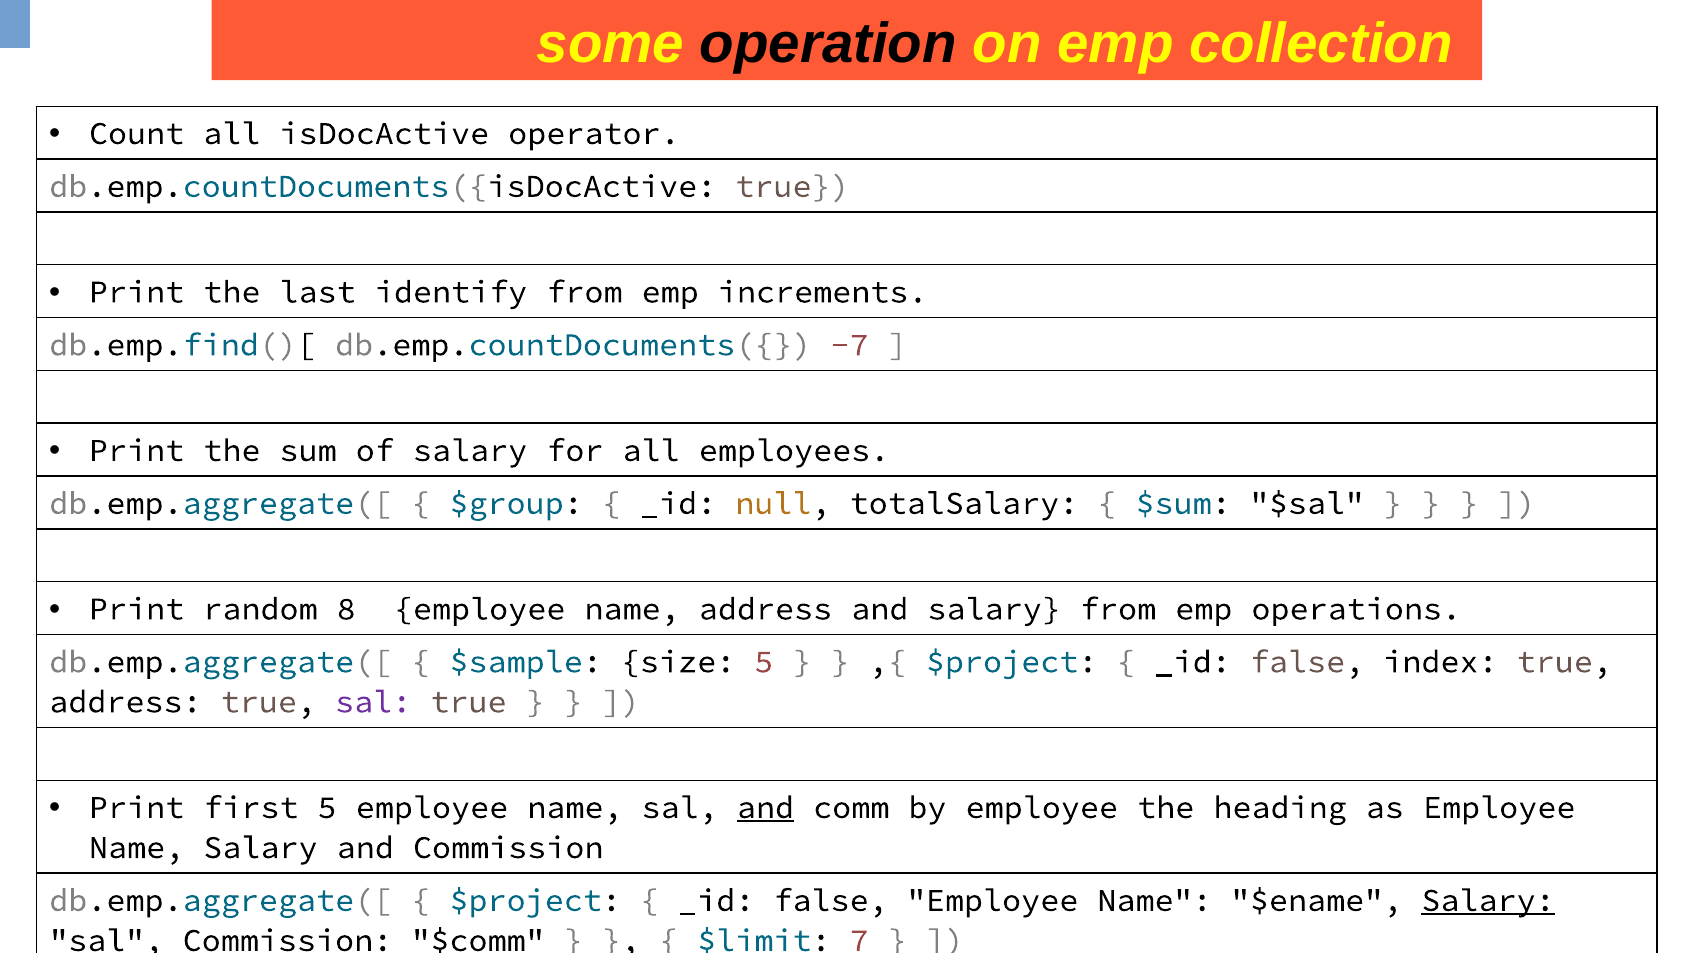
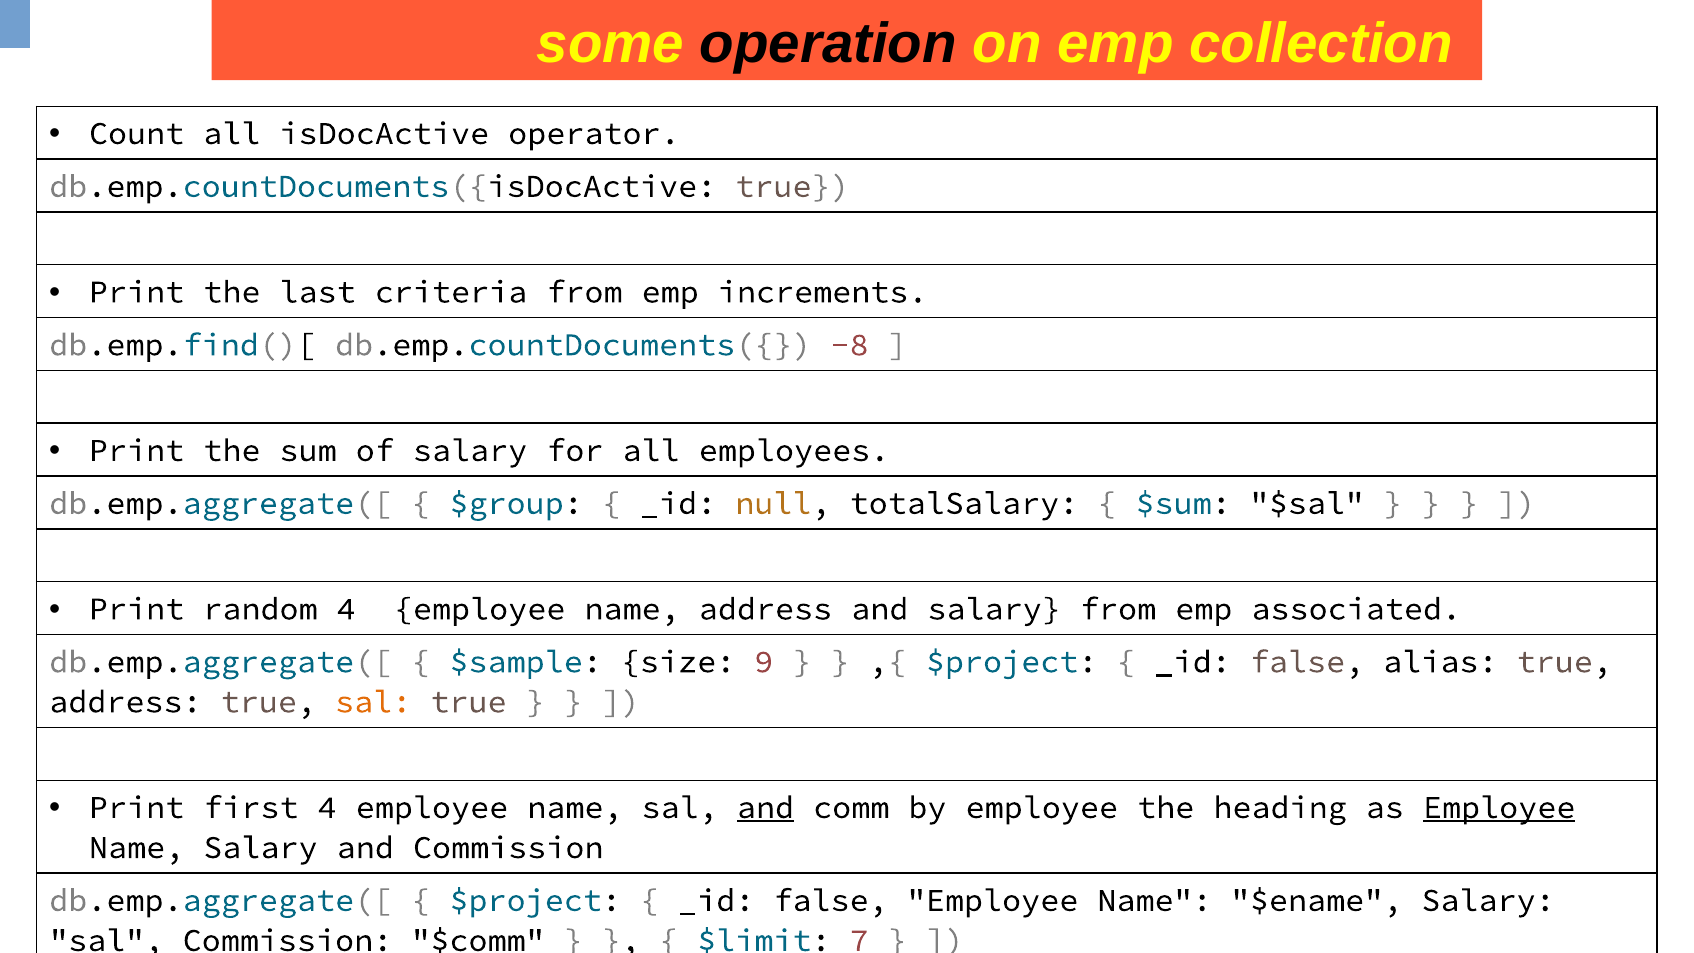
identify: identify -> criteria
-7: -7 -> -8
random 8: 8 -> 4
operations: operations -> associated
size 5: 5 -> 9
index: index -> alias
sal at (373, 702) colour: purple -> orange
first 5: 5 -> 4
Employee at (1499, 807) underline: none -> present
Salary at (1488, 900) underline: present -> none
